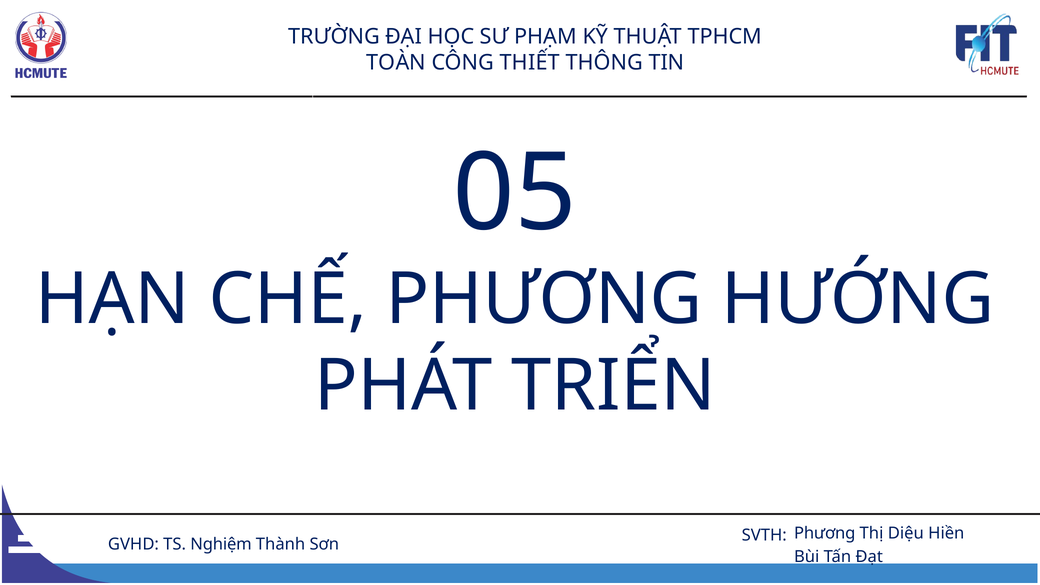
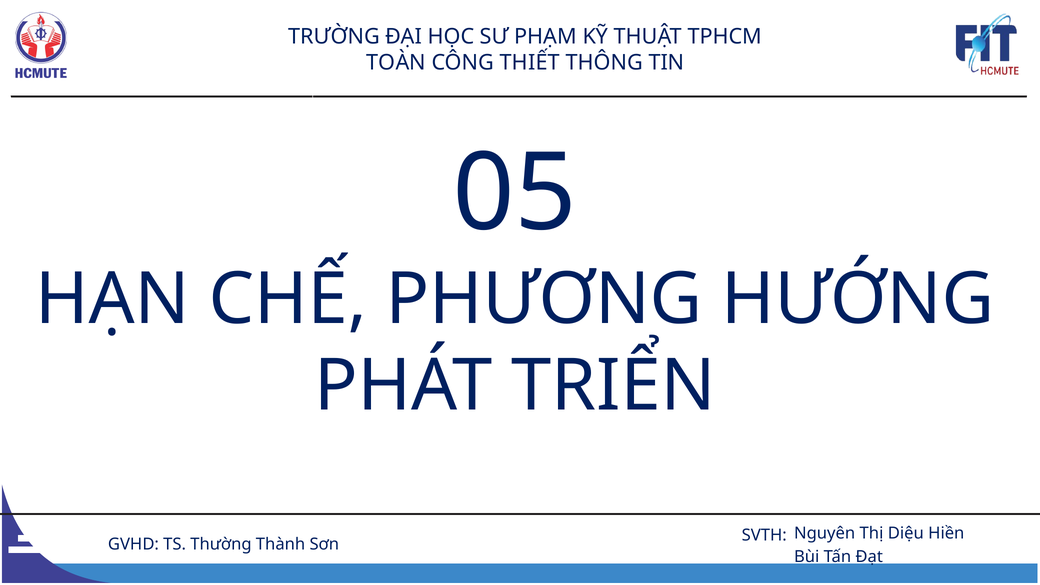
Phương at (825, 534): Phương -> Nguyên
Nghiệm: Nghiệm -> Thường
